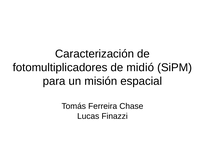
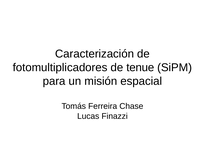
midió: midió -> tenue
